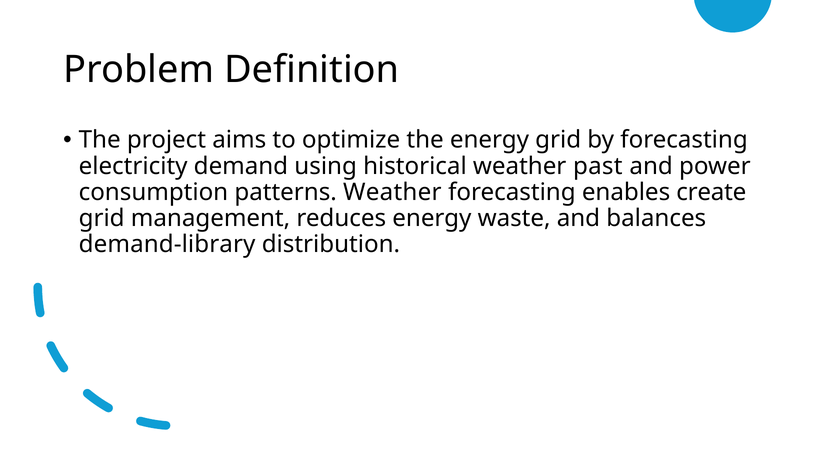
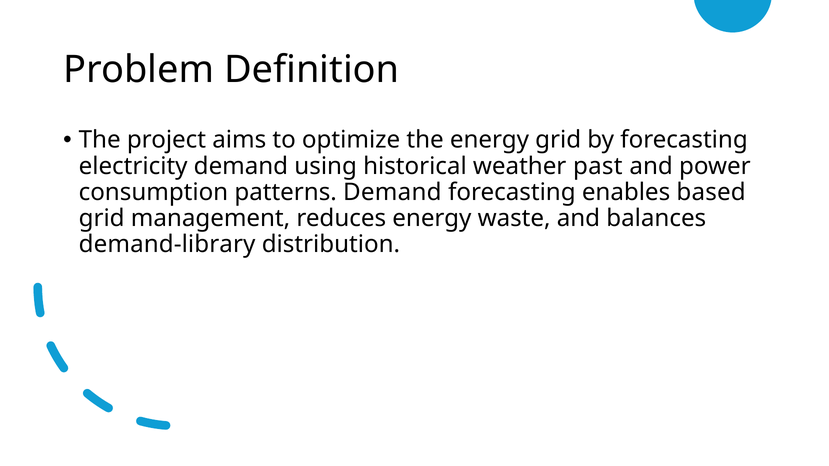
patterns Weather: Weather -> Demand
create: create -> based
